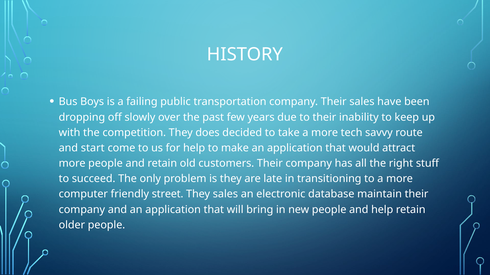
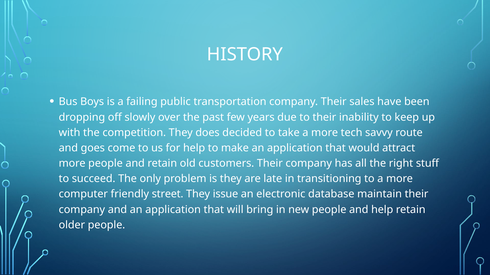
start: start -> goes
They sales: sales -> issue
